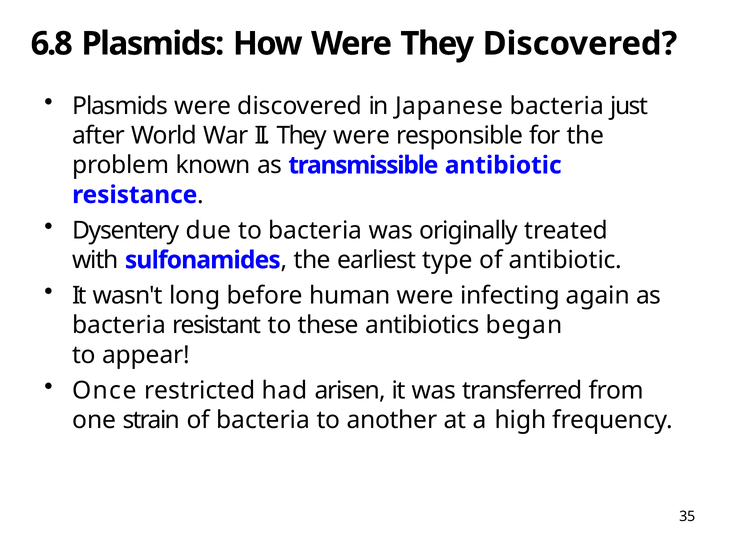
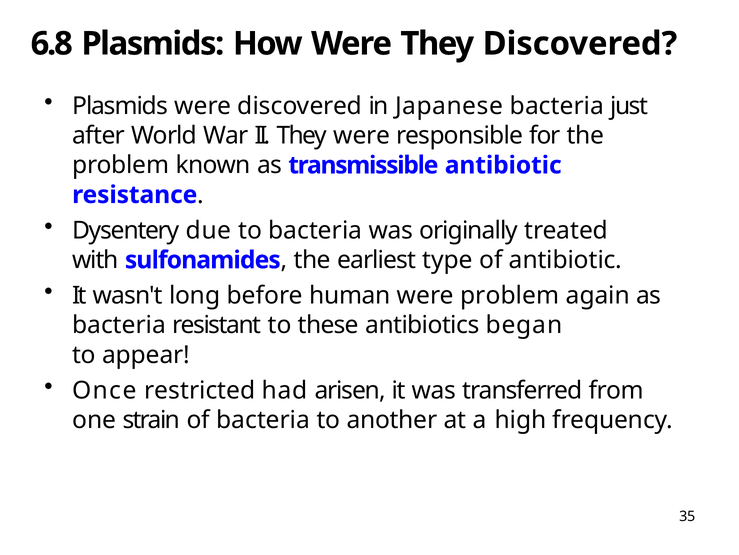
were infecting: infecting -> problem
